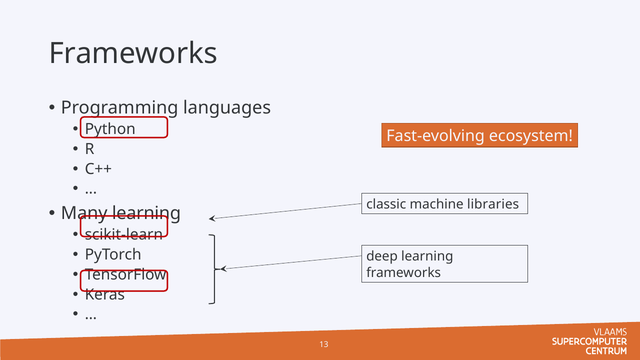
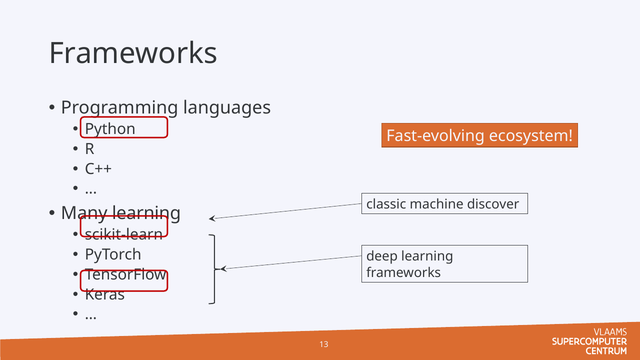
libraries: libraries -> discover
